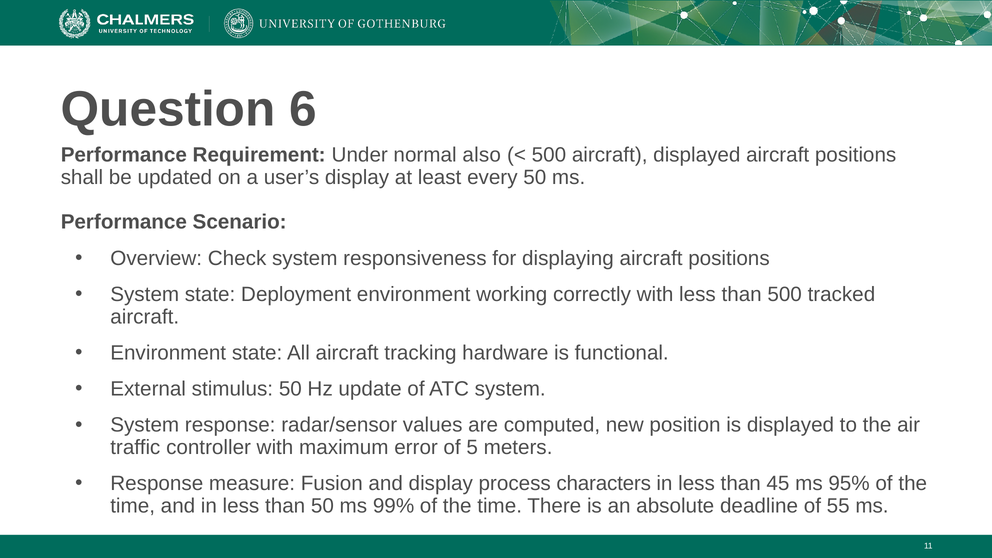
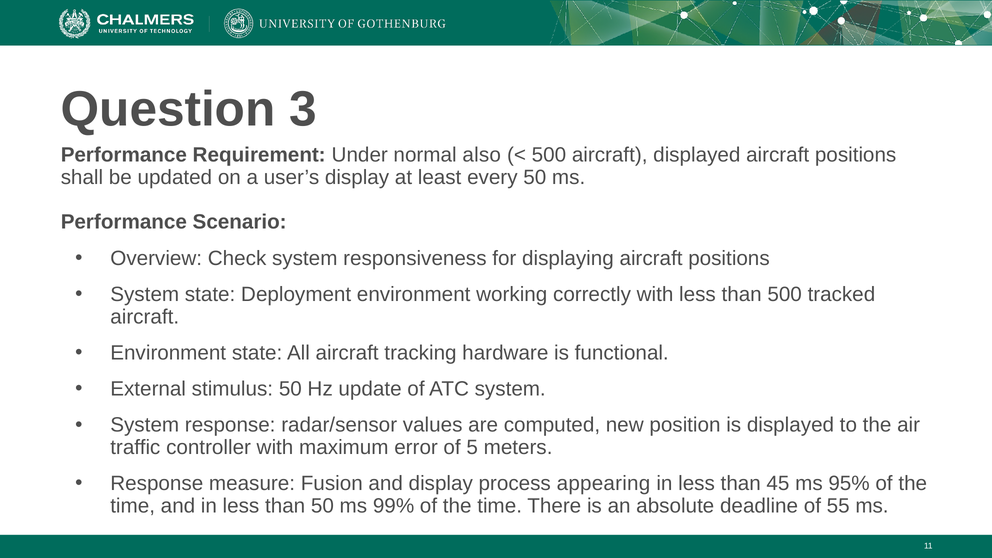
6: 6 -> 3
characters: characters -> appearing
